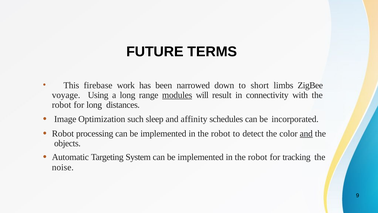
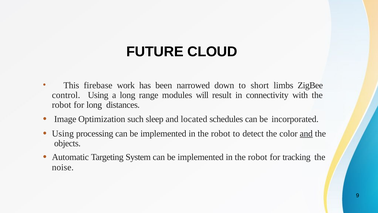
TERMS: TERMS -> CLOUD
voyage: voyage -> control
modules underline: present -> none
affinity: affinity -> located
Robot at (63, 133): Robot -> Using
